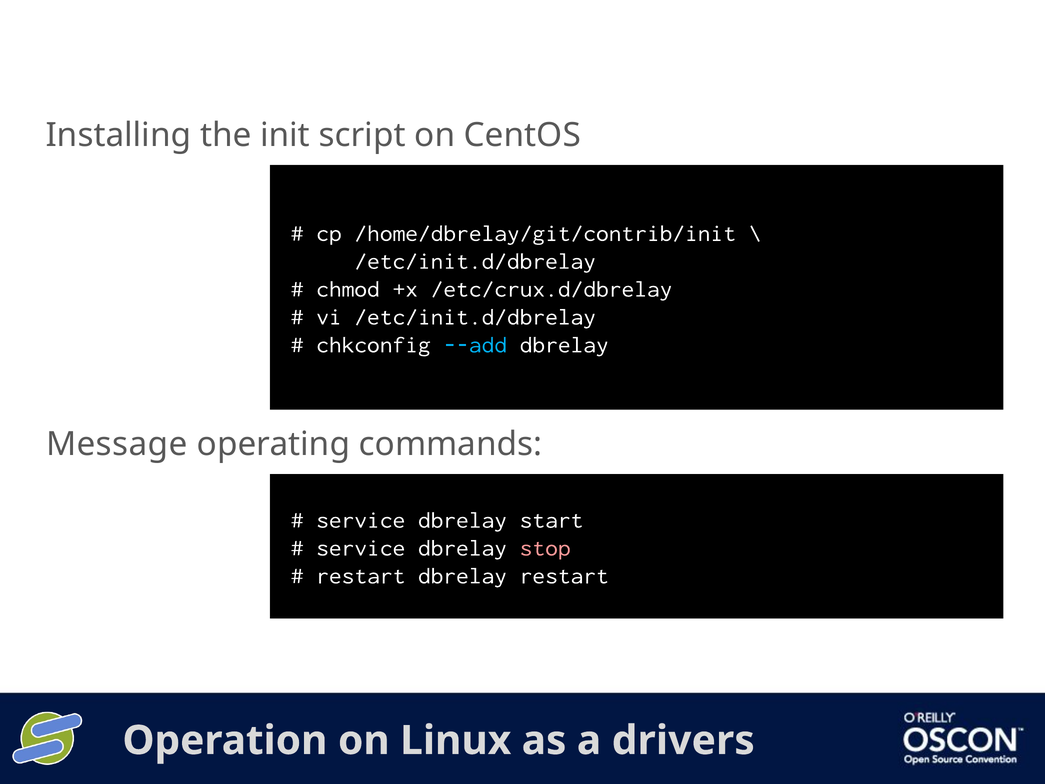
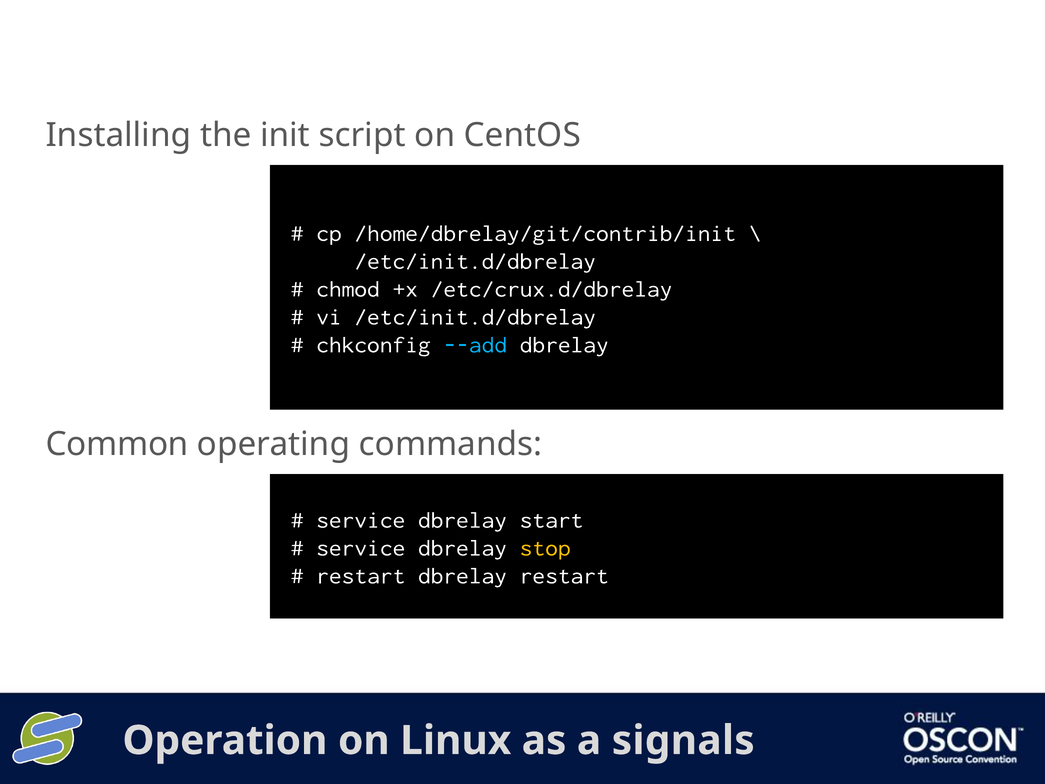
Message: Message -> Common
stop colour: pink -> yellow
drivers: drivers -> signals
